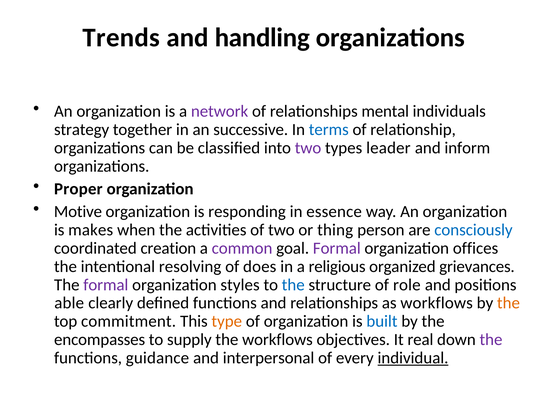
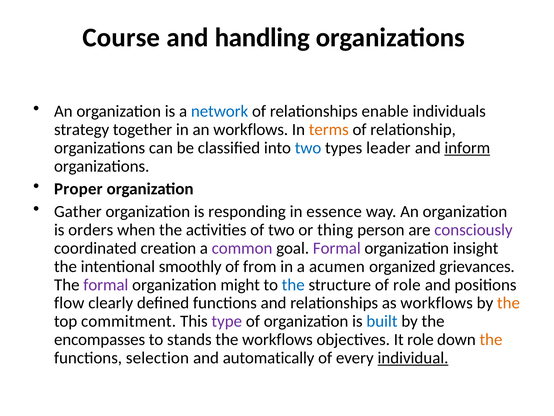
Trends: Trends -> Course
network colour: purple -> blue
mental: mental -> enable
an successive: successive -> workflows
terms colour: blue -> orange
two at (308, 148) colour: purple -> blue
inform underline: none -> present
Motive: Motive -> Gather
makes: makes -> orders
consciously colour: blue -> purple
offices: offices -> insight
resolving: resolving -> smoothly
does: does -> from
religious: religious -> acumen
styles: styles -> might
able: able -> flow
type colour: orange -> purple
supply: supply -> stands
It real: real -> role
the at (491, 339) colour: purple -> orange
guidance: guidance -> selection
interpersonal: interpersonal -> automatically
